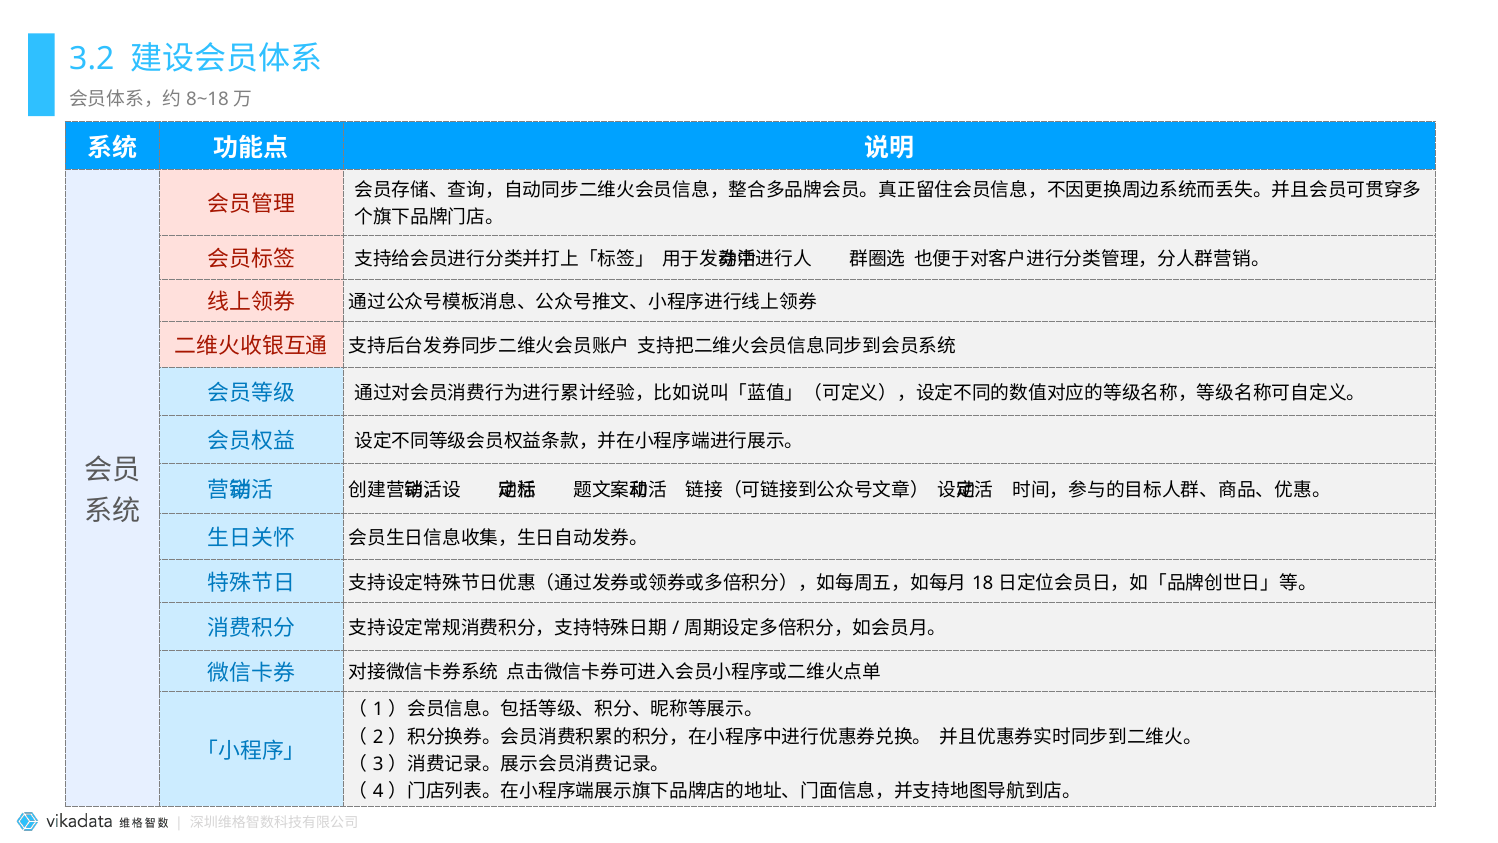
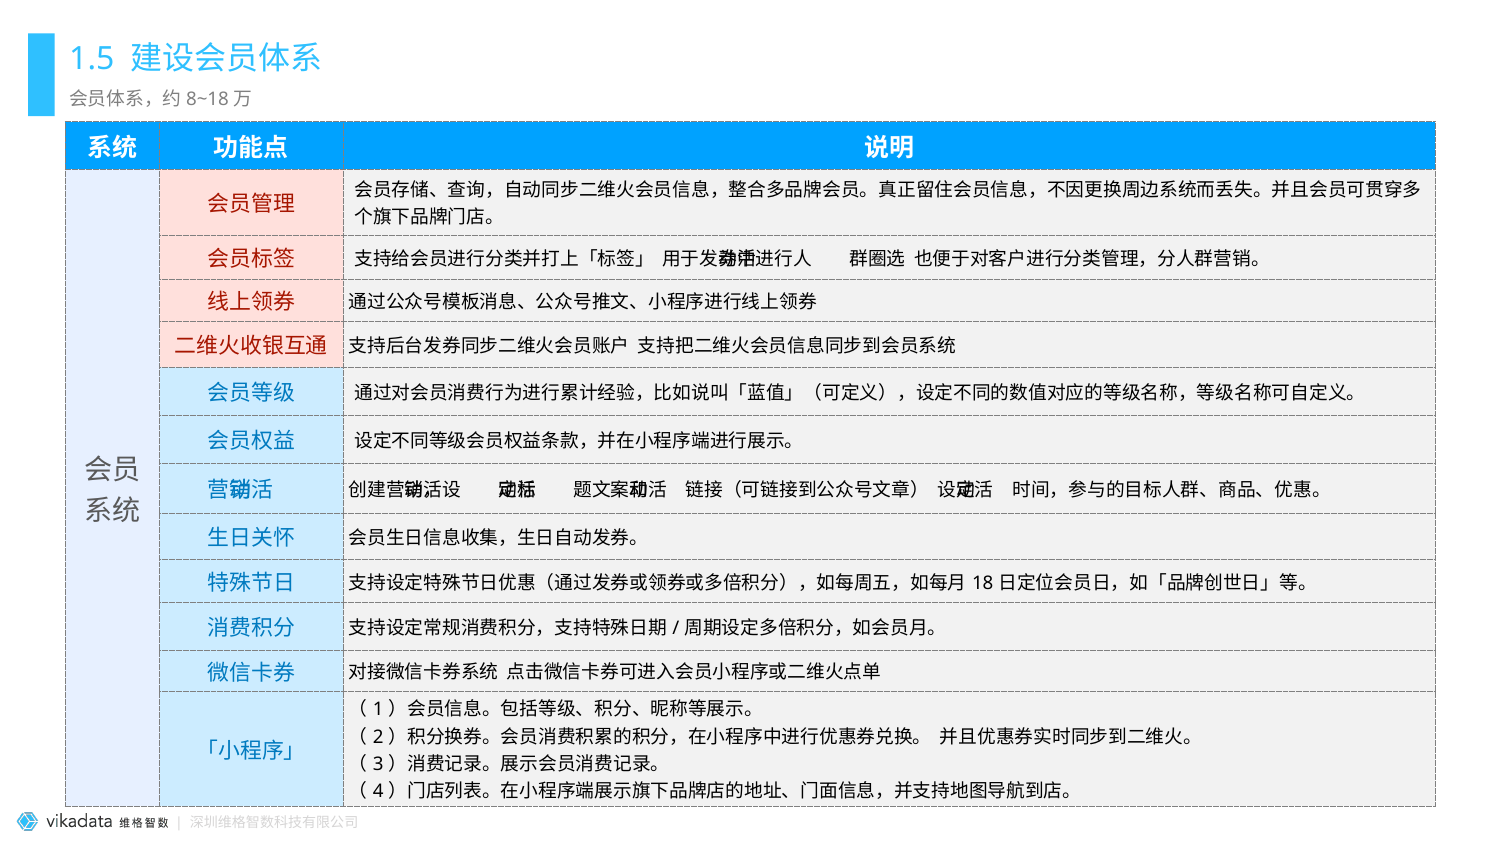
3.2: 3.2 -> 1.5
